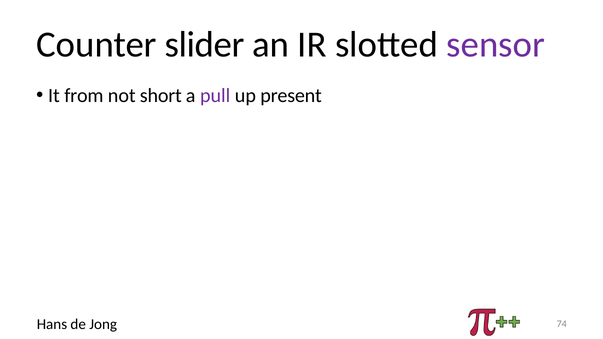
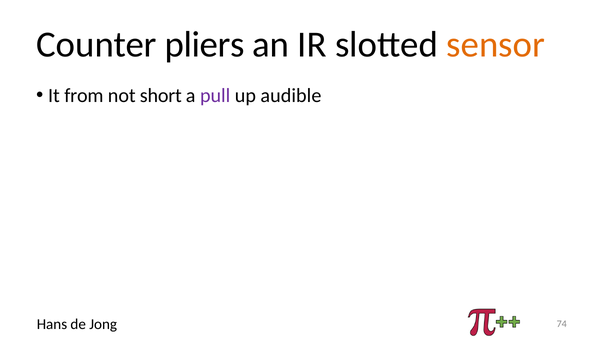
slider: slider -> pliers
sensor colour: purple -> orange
present: present -> audible
